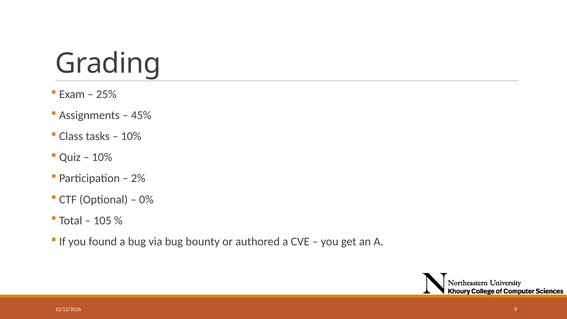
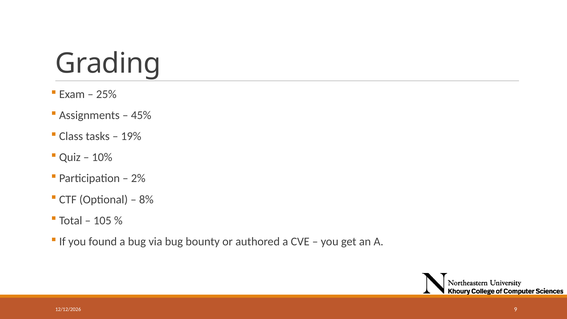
10% at (131, 136): 10% -> 19%
0%: 0% -> 8%
